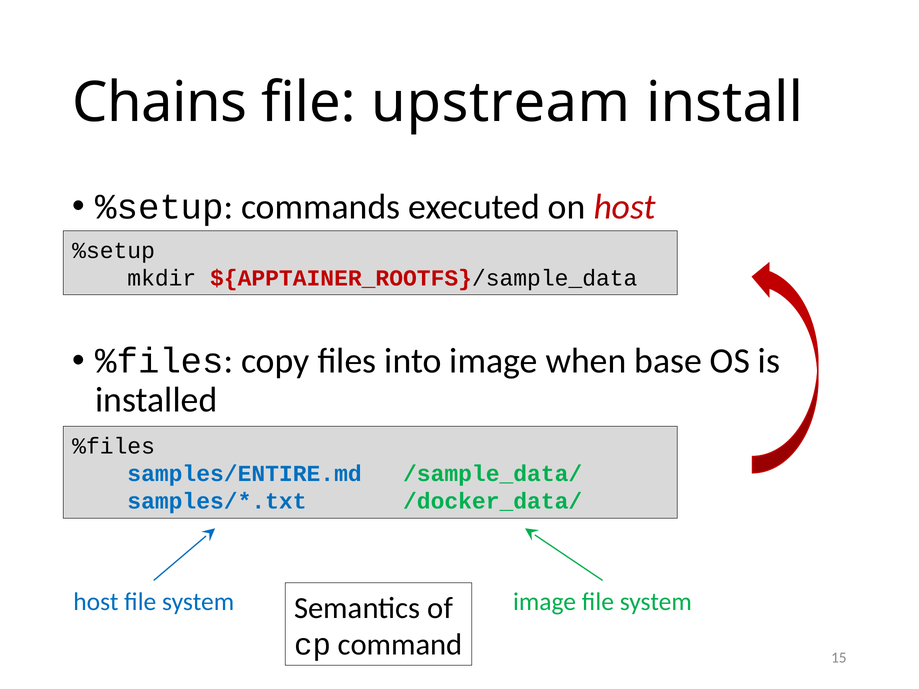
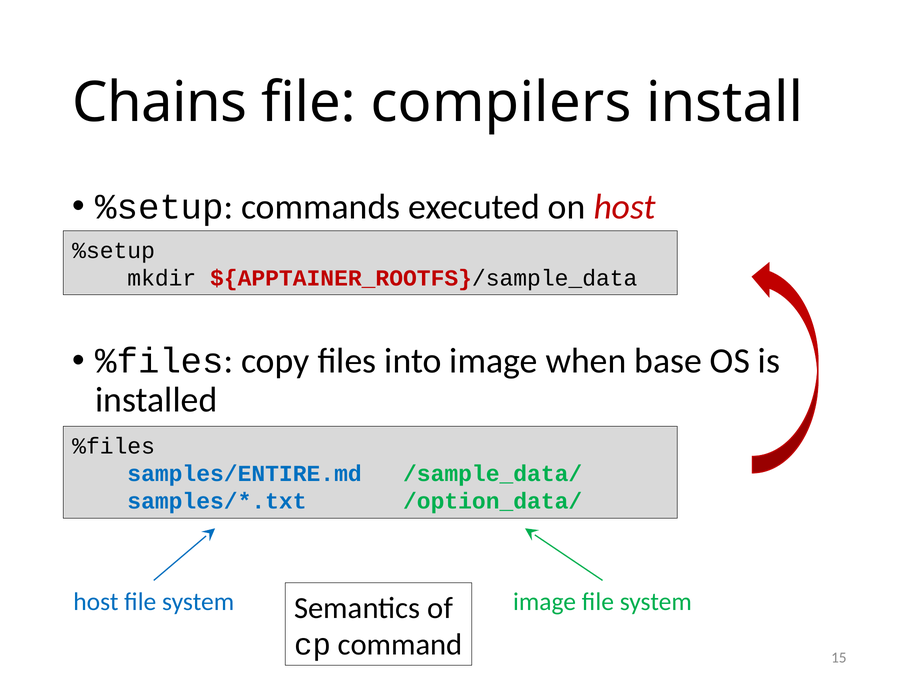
upstream: upstream -> compilers
/docker_data/: /docker_data/ -> /option_data/
